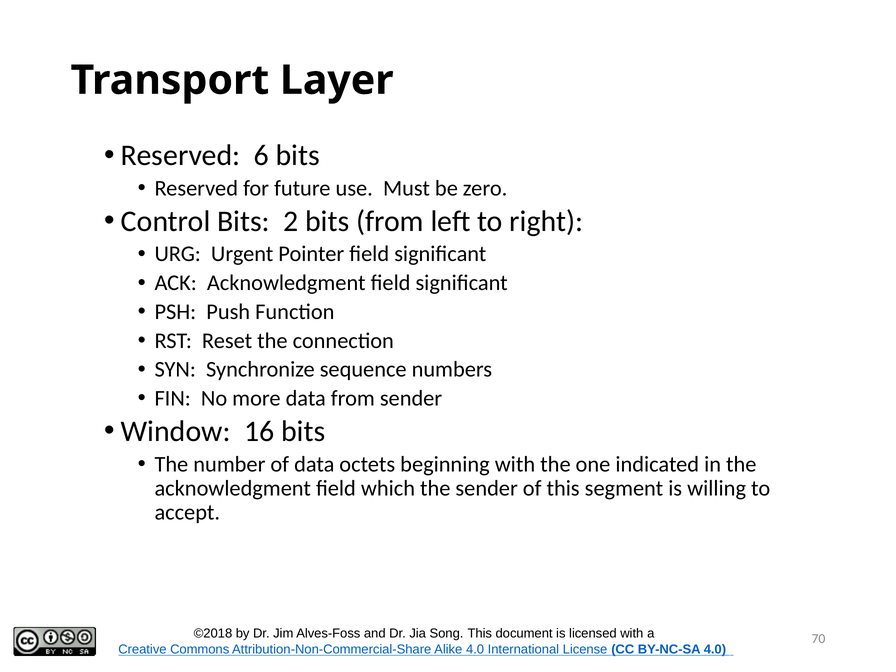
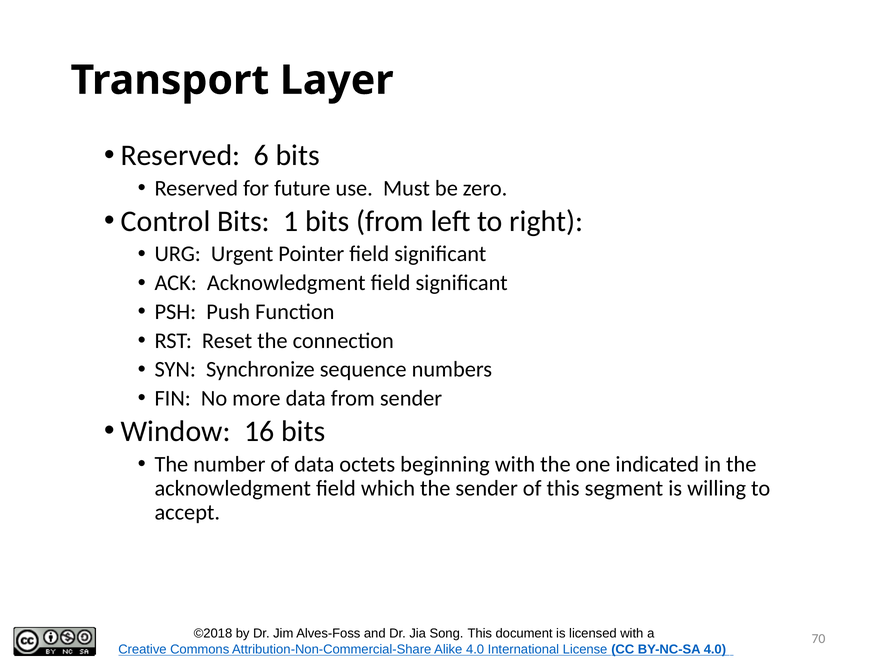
2: 2 -> 1
